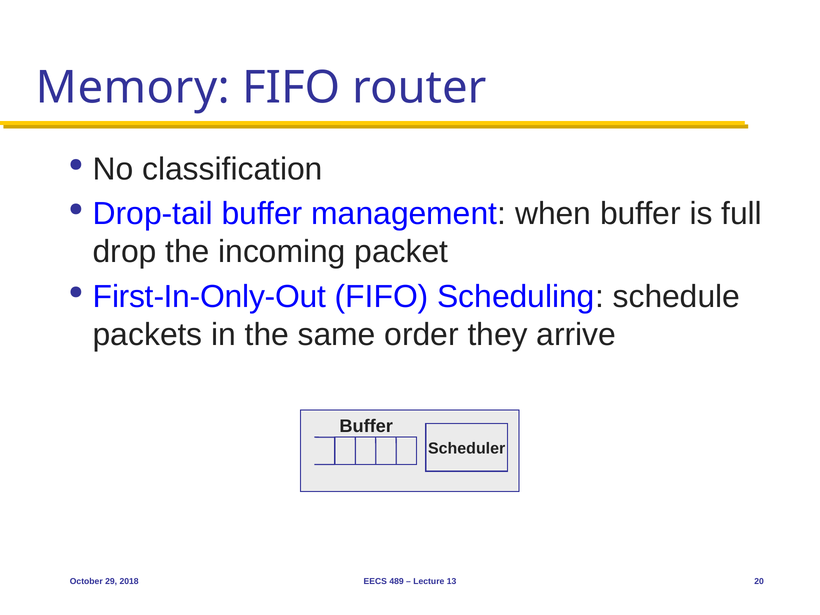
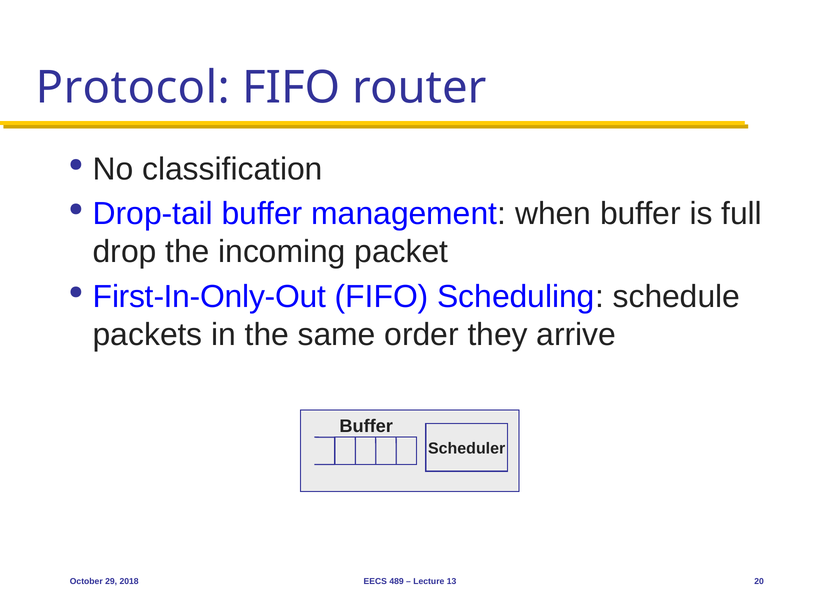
Memory: Memory -> Protocol
